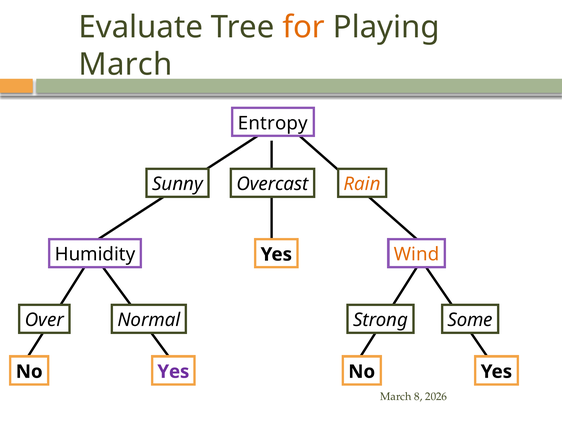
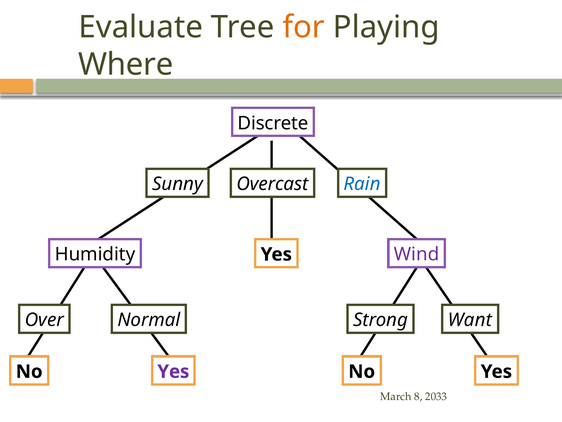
March at (126, 65): March -> Where
Entropy: Entropy -> Discrete
Rain colour: orange -> blue
Wind colour: orange -> purple
Some: Some -> Want
2026: 2026 -> 2033
